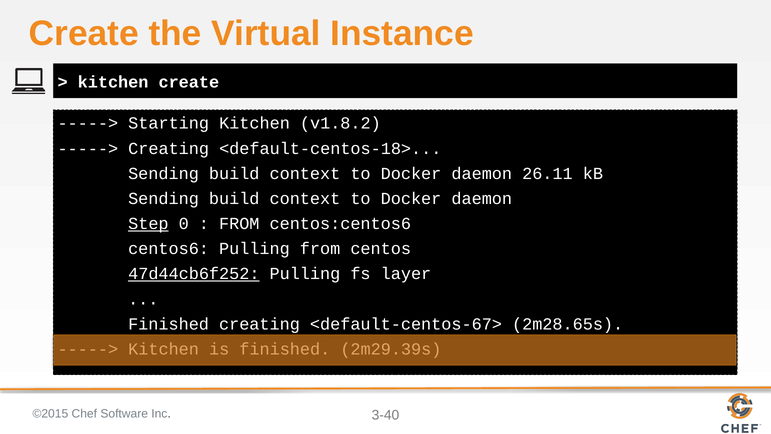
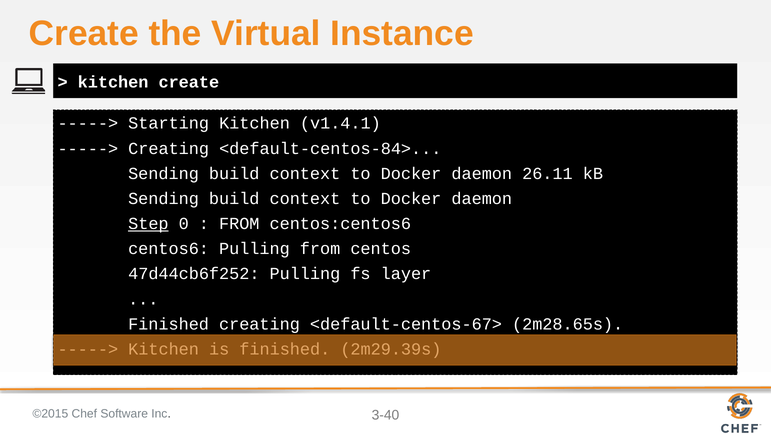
v1.8.2: v1.8.2 -> v1.4.1
<default-centos-18>: <default-centos-18> -> <default-centos-84>
47d44cb6f252 underline: present -> none
